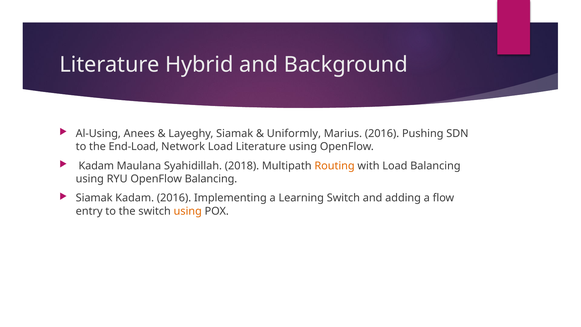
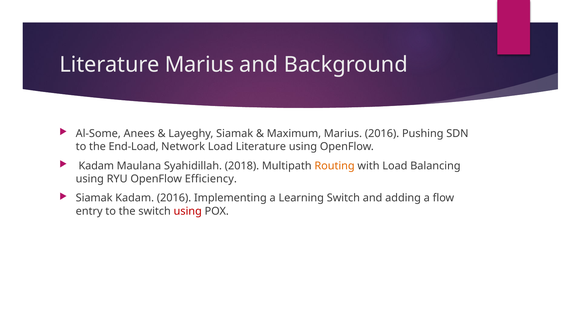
Literature Hybrid: Hybrid -> Marius
Al-Using: Al-Using -> Al-Some
Uniformly: Uniformly -> Maximum
OpenFlow Balancing: Balancing -> Efficiency
using at (188, 211) colour: orange -> red
